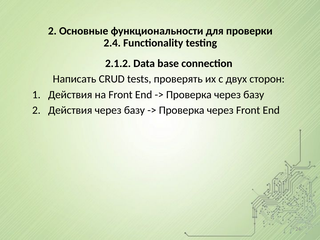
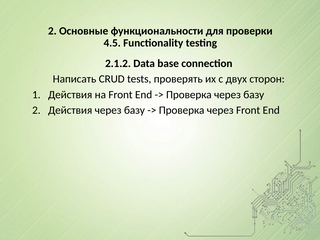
2.4: 2.4 -> 4.5
